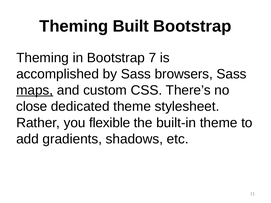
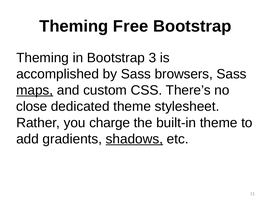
Built: Built -> Free
7: 7 -> 3
flexible: flexible -> charge
shadows underline: none -> present
